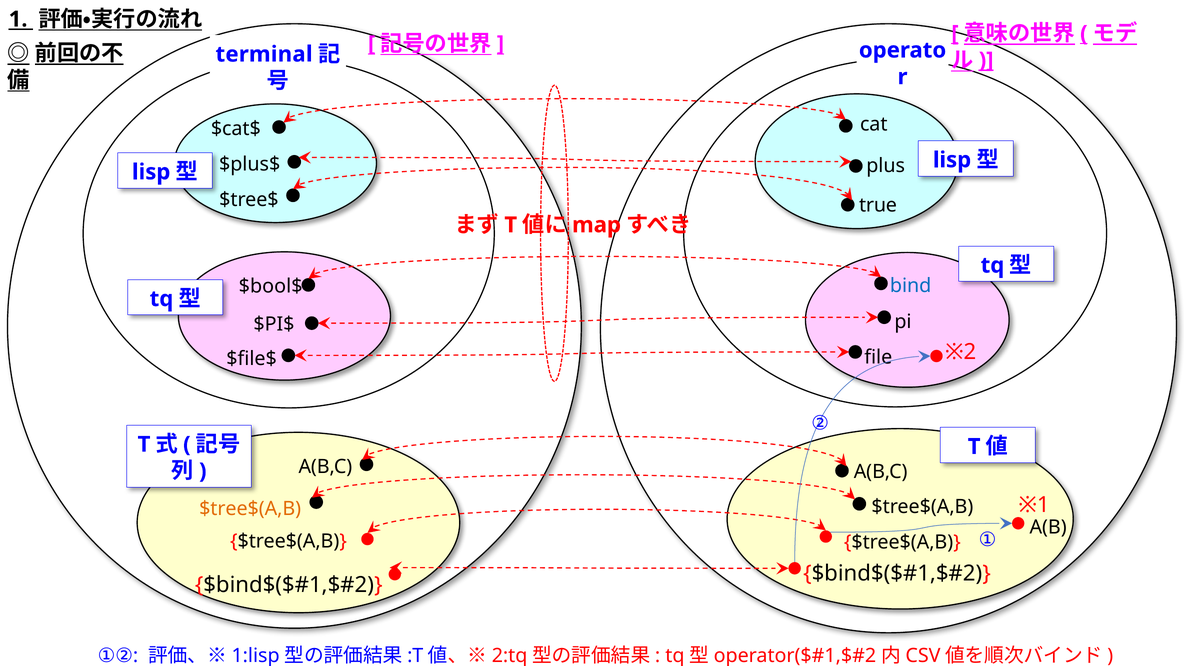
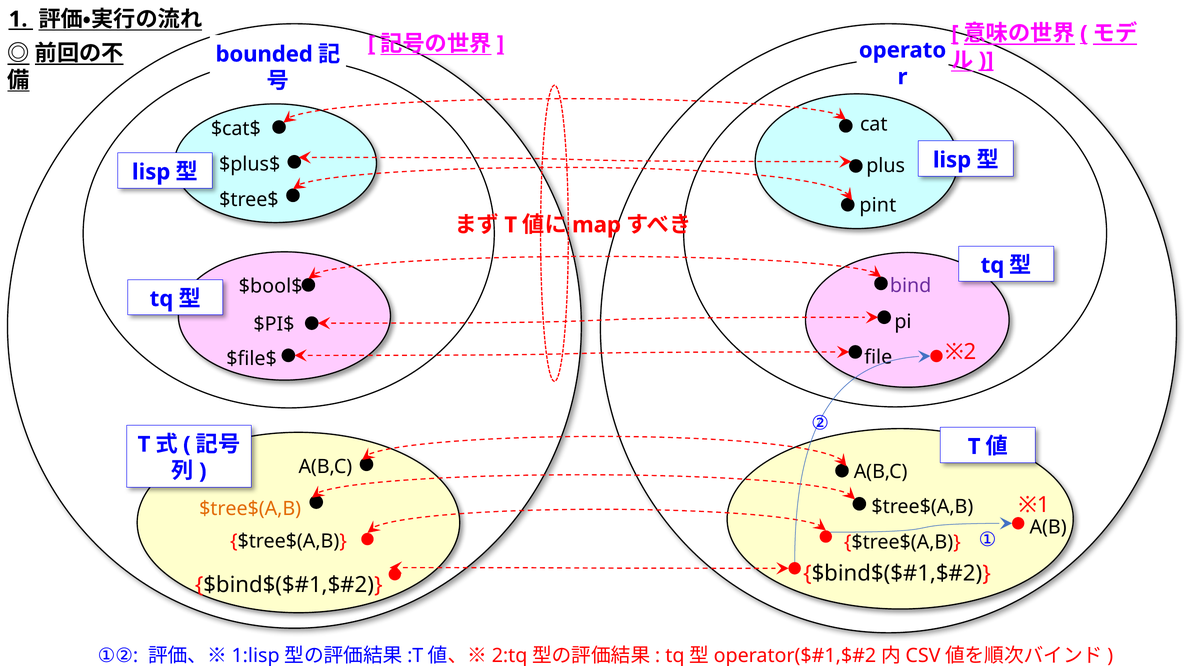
terminal: terminal -> bounded
true: true -> pint
bind colour: blue -> purple
